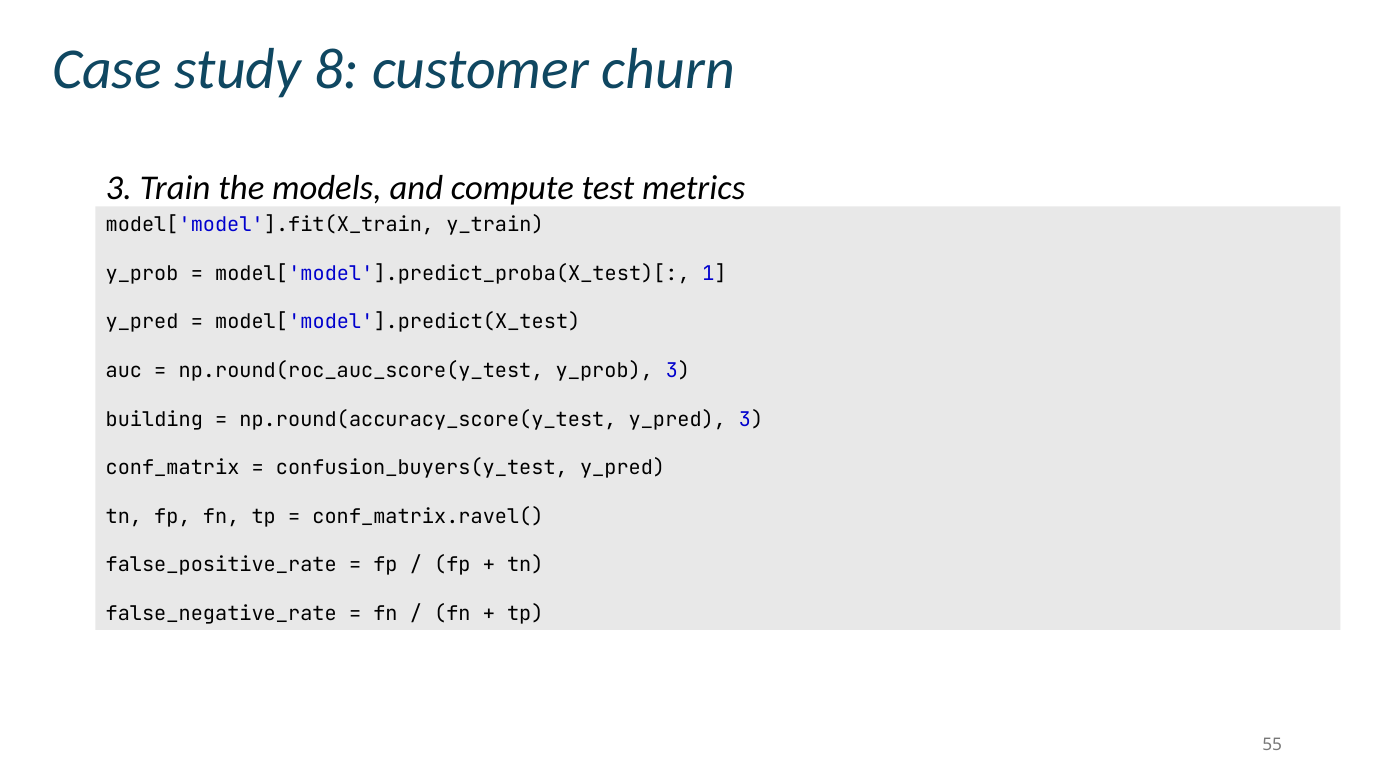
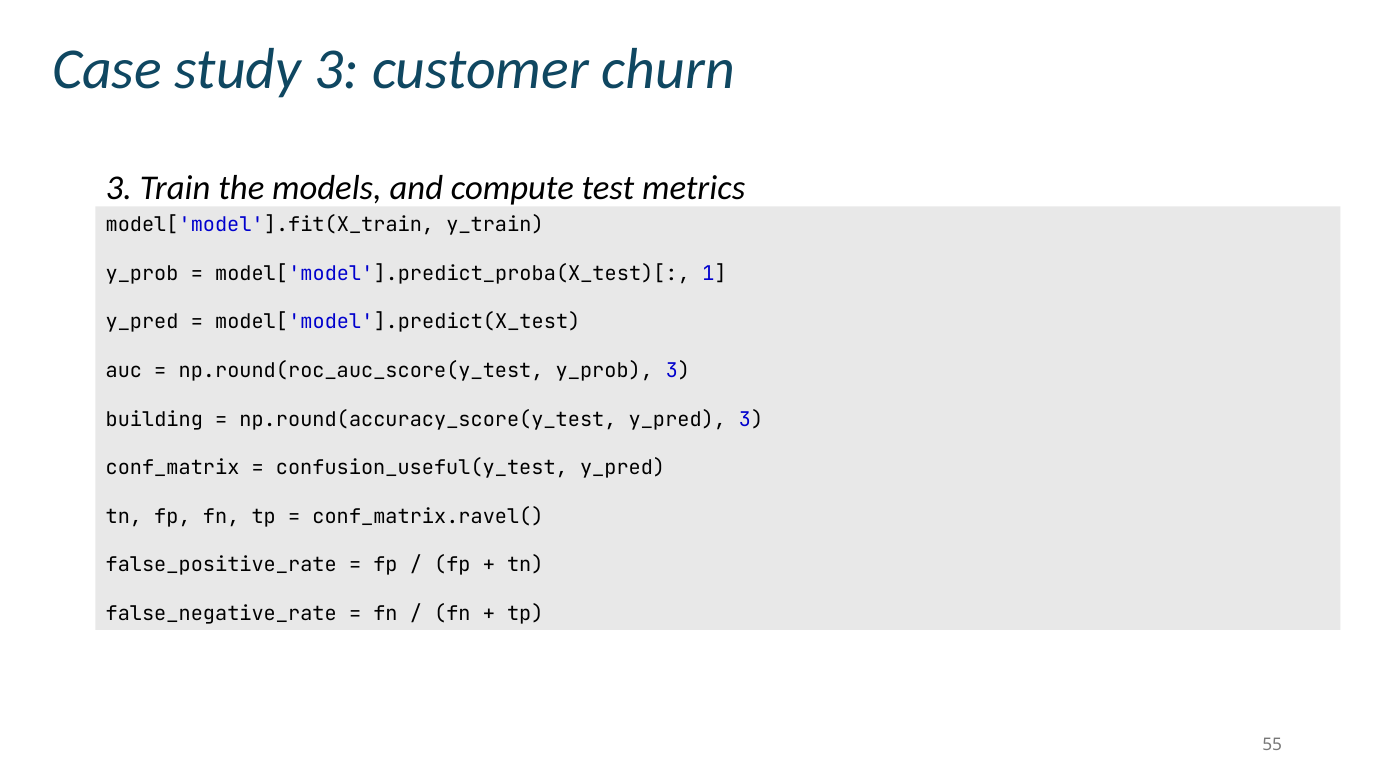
study 8: 8 -> 3
confusion_buyers(y_test: confusion_buyers(y_test -> confusion_useful(y_test
